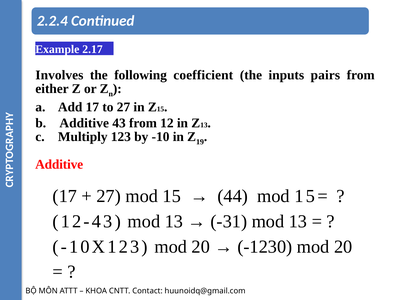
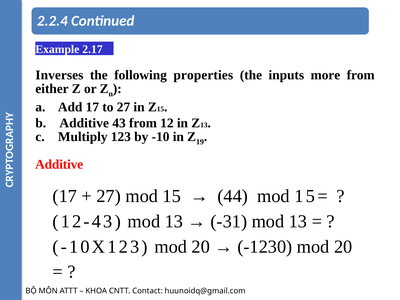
Involves: Involves -> Inverses
coefficient: coefficient -> properties
pairs: pairs -> more
